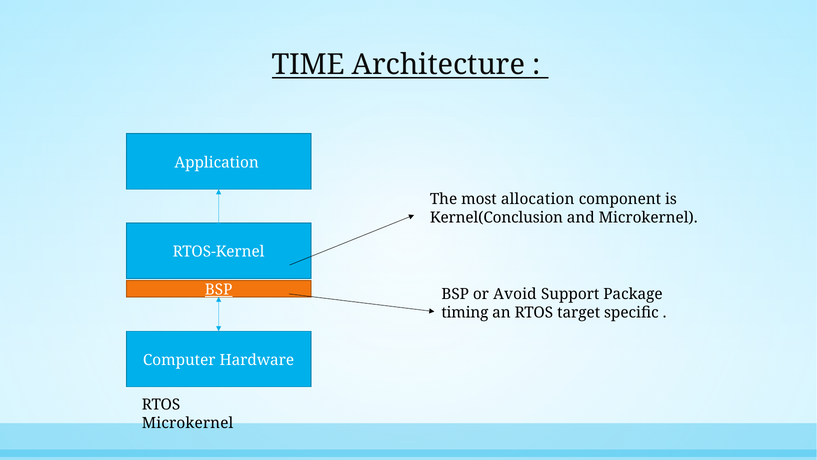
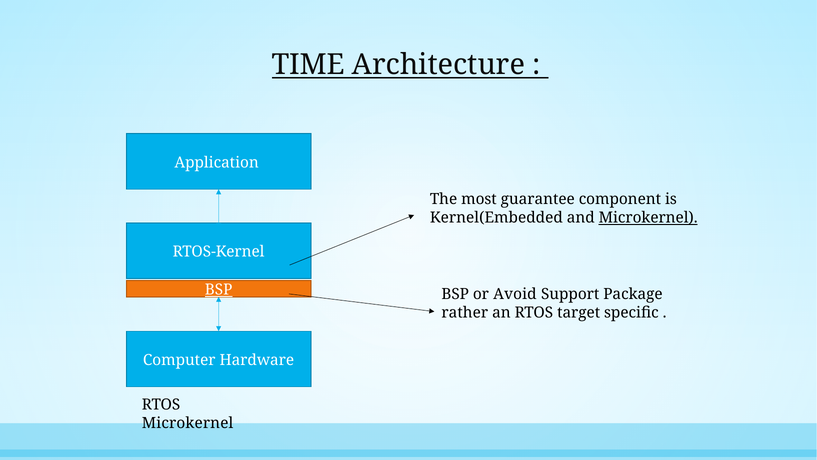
allocation: allocation -> guarantee
Kernel(Conclusion: Kernel(Conclusion -> Kernel(Embedded
Microkernel at (648, 218) underline: none -> present
timing: timing -> rather
